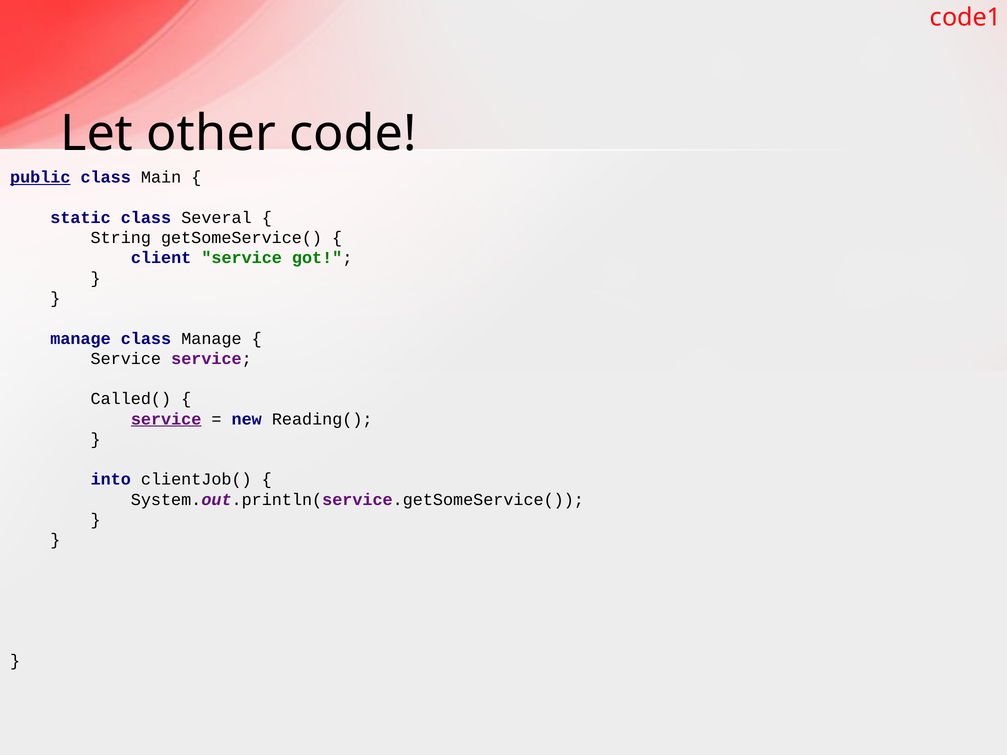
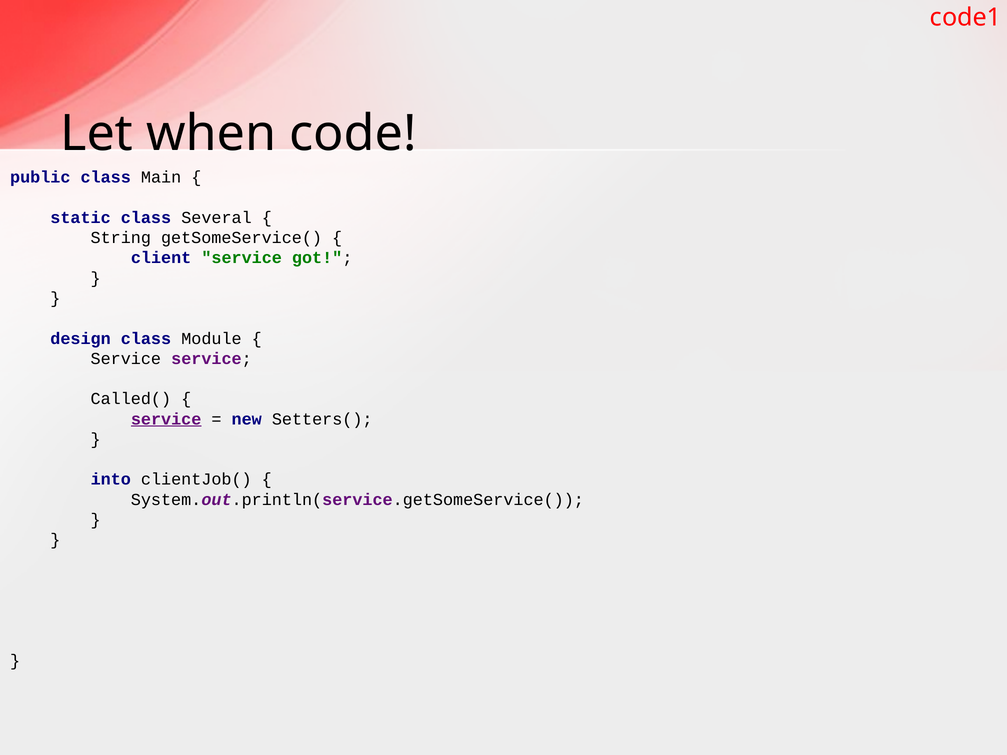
other: other -> when
public underline: present -> none
manage at (81, 339): manage -> design
class Manage: Manage -> Module
Reading(: Reading( -> Setters(
